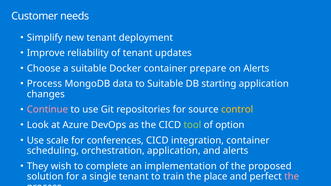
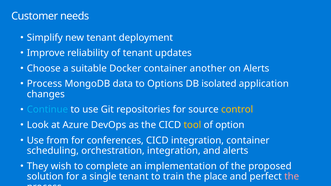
prepare: prepare -> another
to Suitable: Suitable -> Options
starting: starting -> isolated
Continue colour: pink -> light blue
tool colour: light green -> yellow
scale: scale -> from
orchestration application: application -> integration
